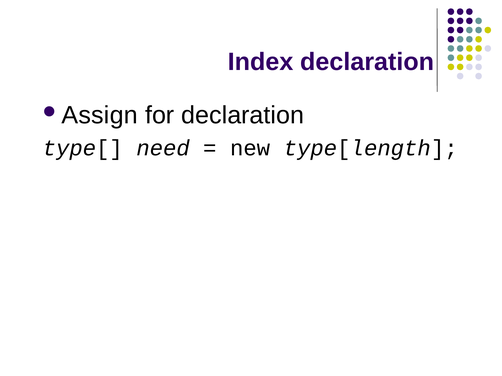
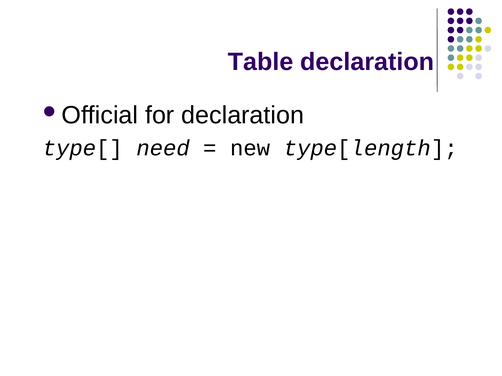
Index: Index -> Table
Assign: Assign -> Official
